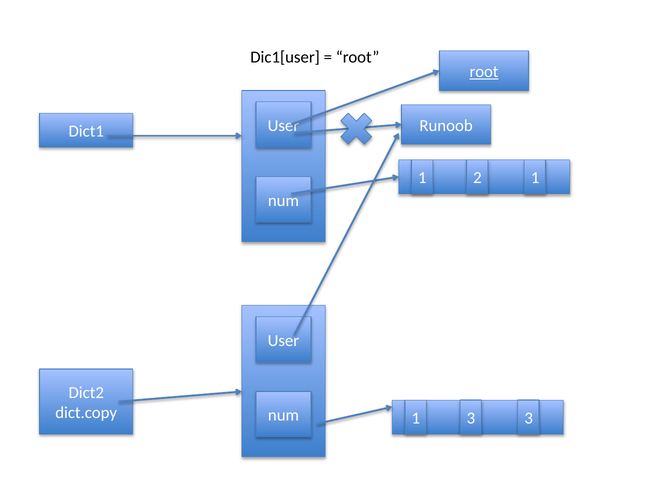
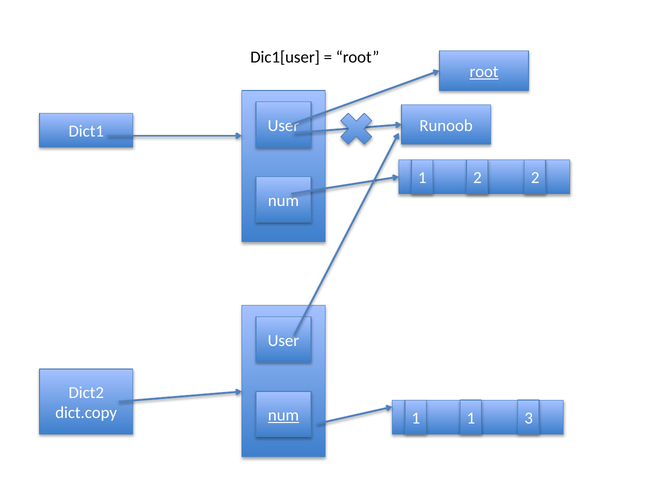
2 1: 1 -> 2
num at (283, 415) underline: none -> present
1 3: 3 -> 1
